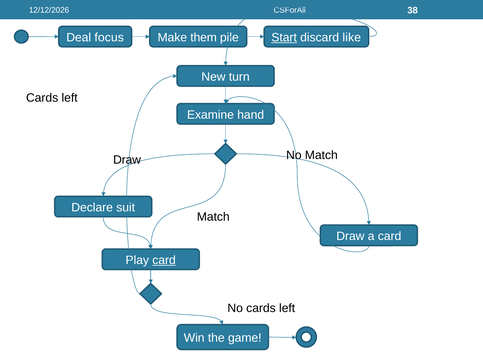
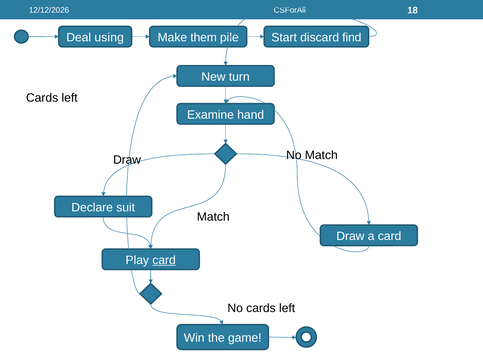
38: 38 -> 18
focus: focus -> using
Start underline: present -> none
like: like -> find
